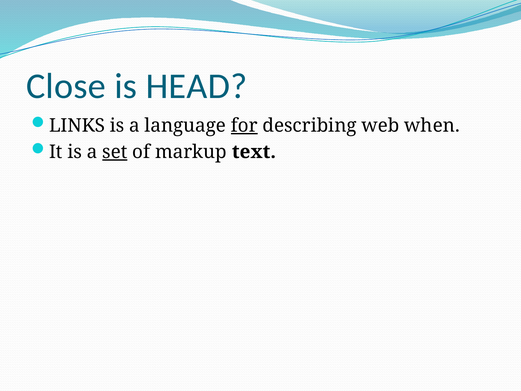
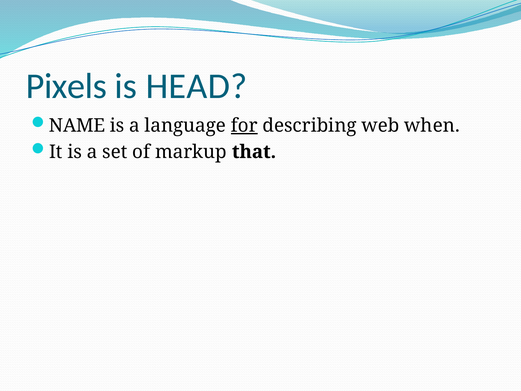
Close: Close -> Pixels
LINKS: LINKS -> NAME
set underline: present -> none
text: text -> that
